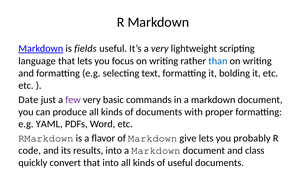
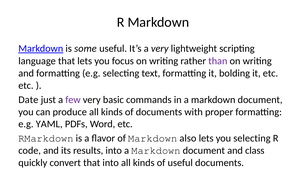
is fields: fields -> some
than colour: blue -> purple
Markdown give: give -> also
you probably: probably -> selecting
